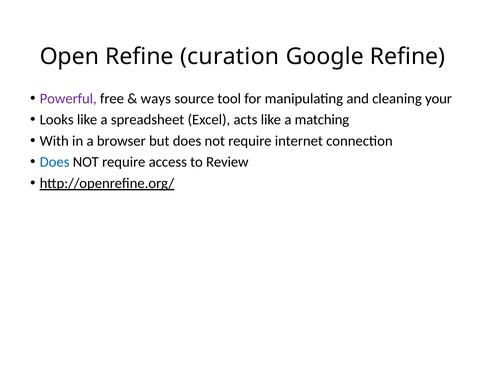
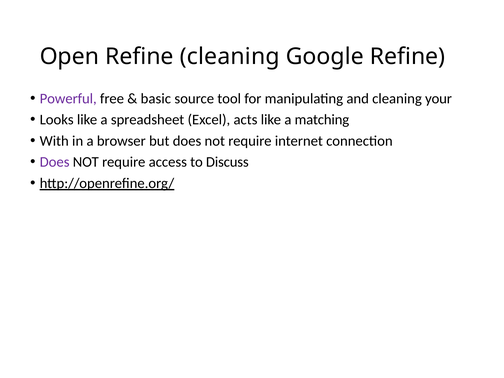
Refine curation: curation -> cleaning
ways: ways -> basic
Does at (55, 162) colour: blue -> purple
Review: Review -> Discuss
